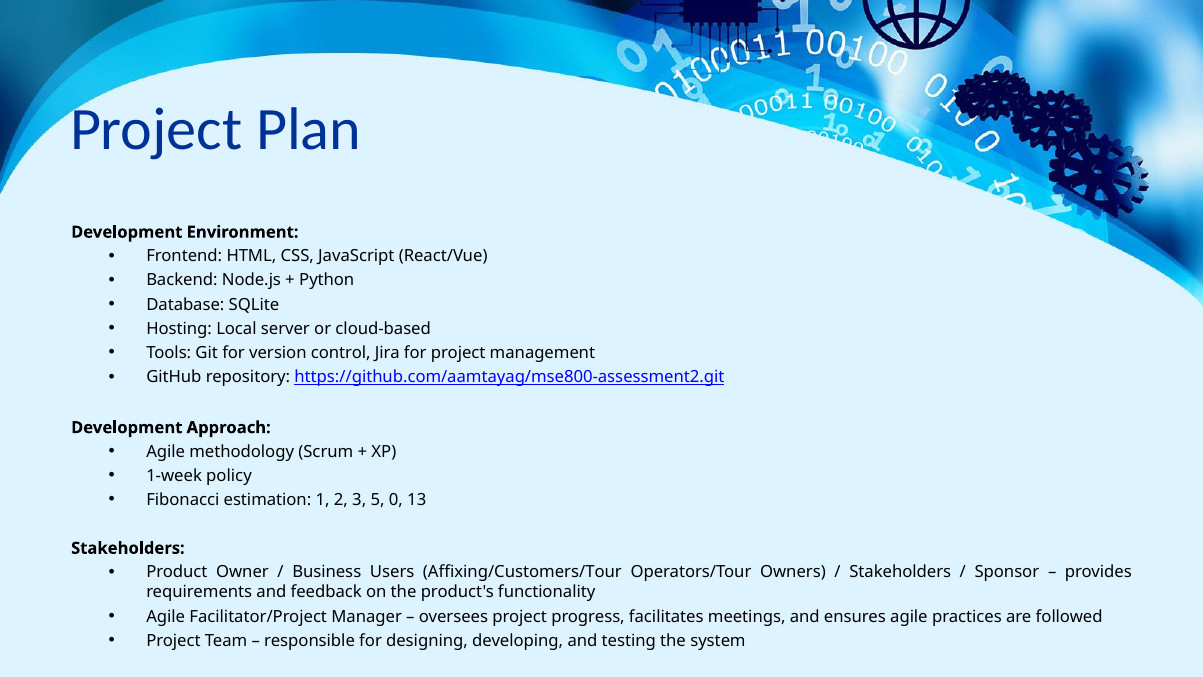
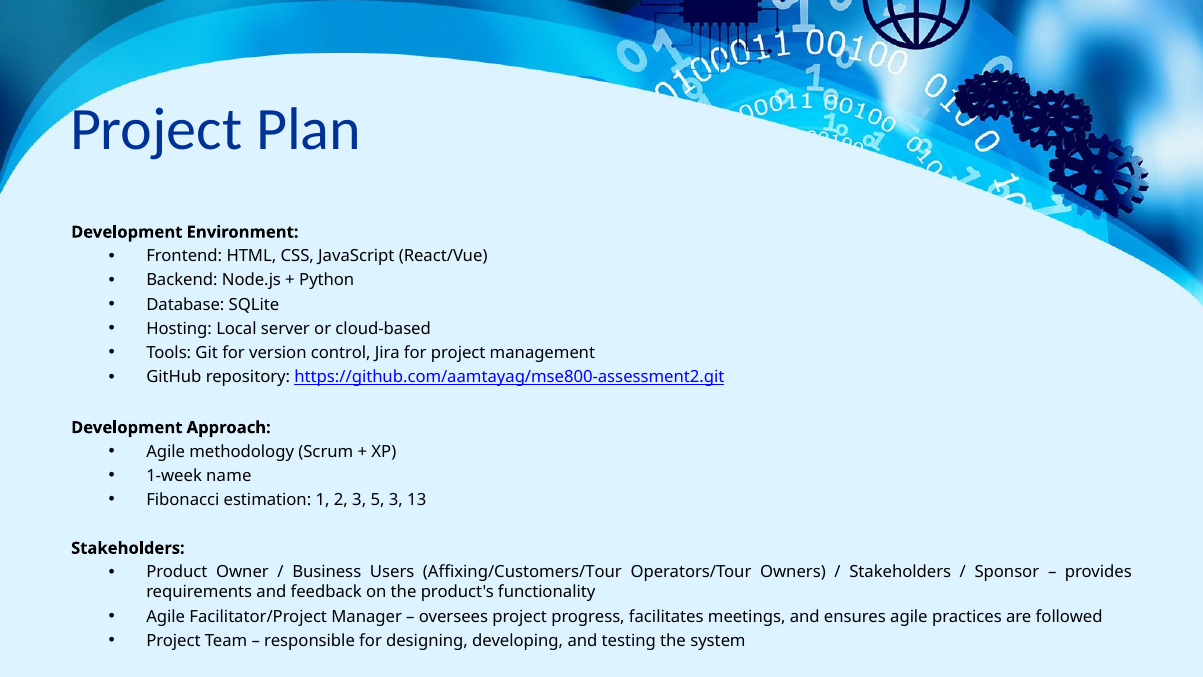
policy: policy -> name
5 0: 0 -> 3
